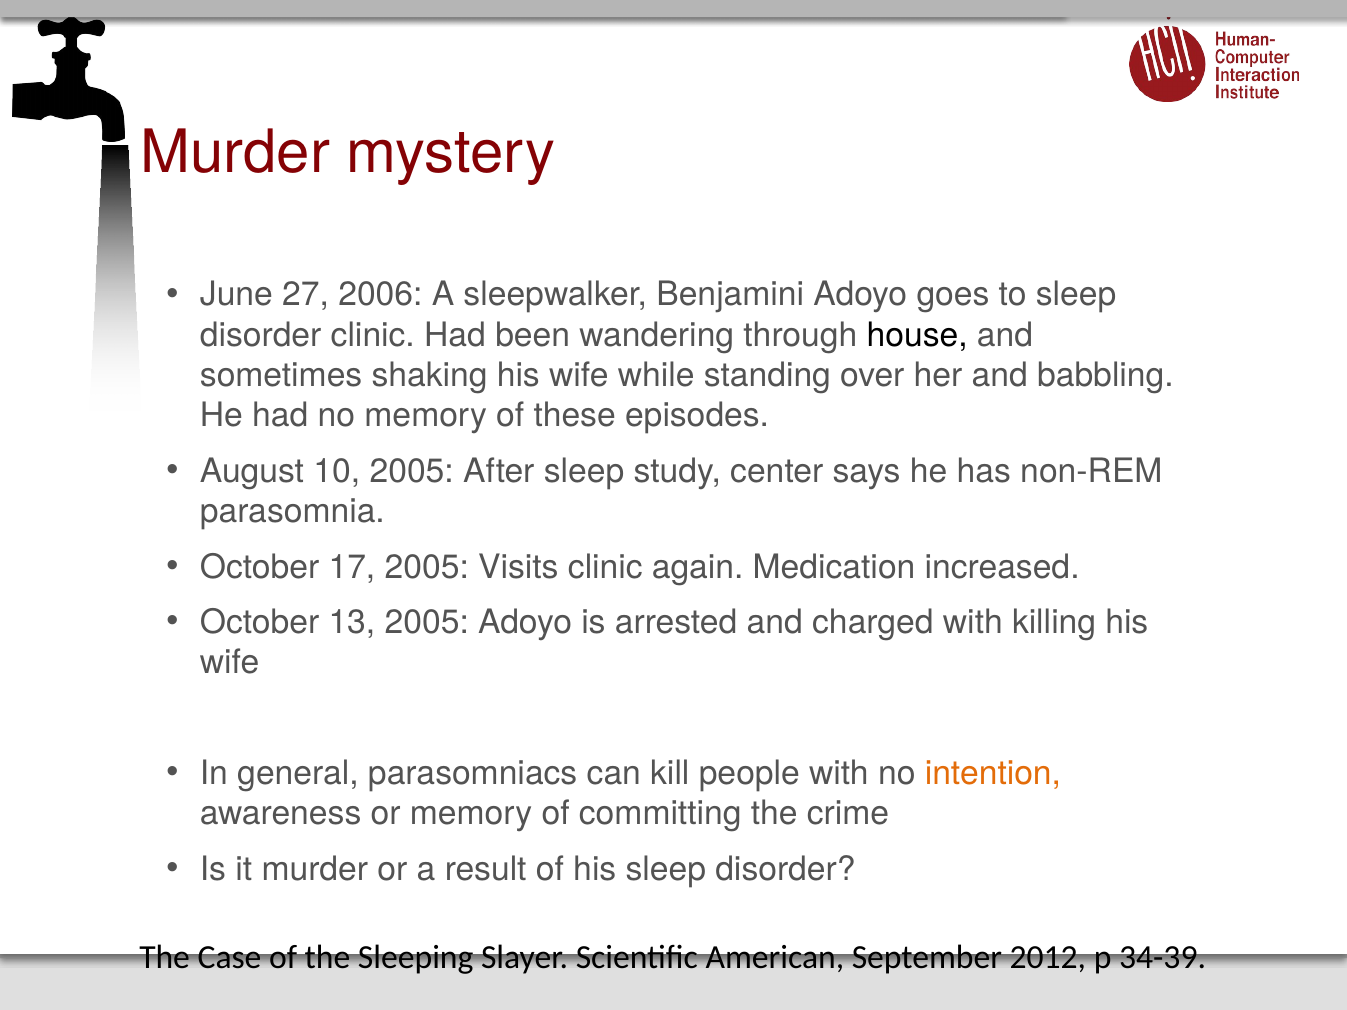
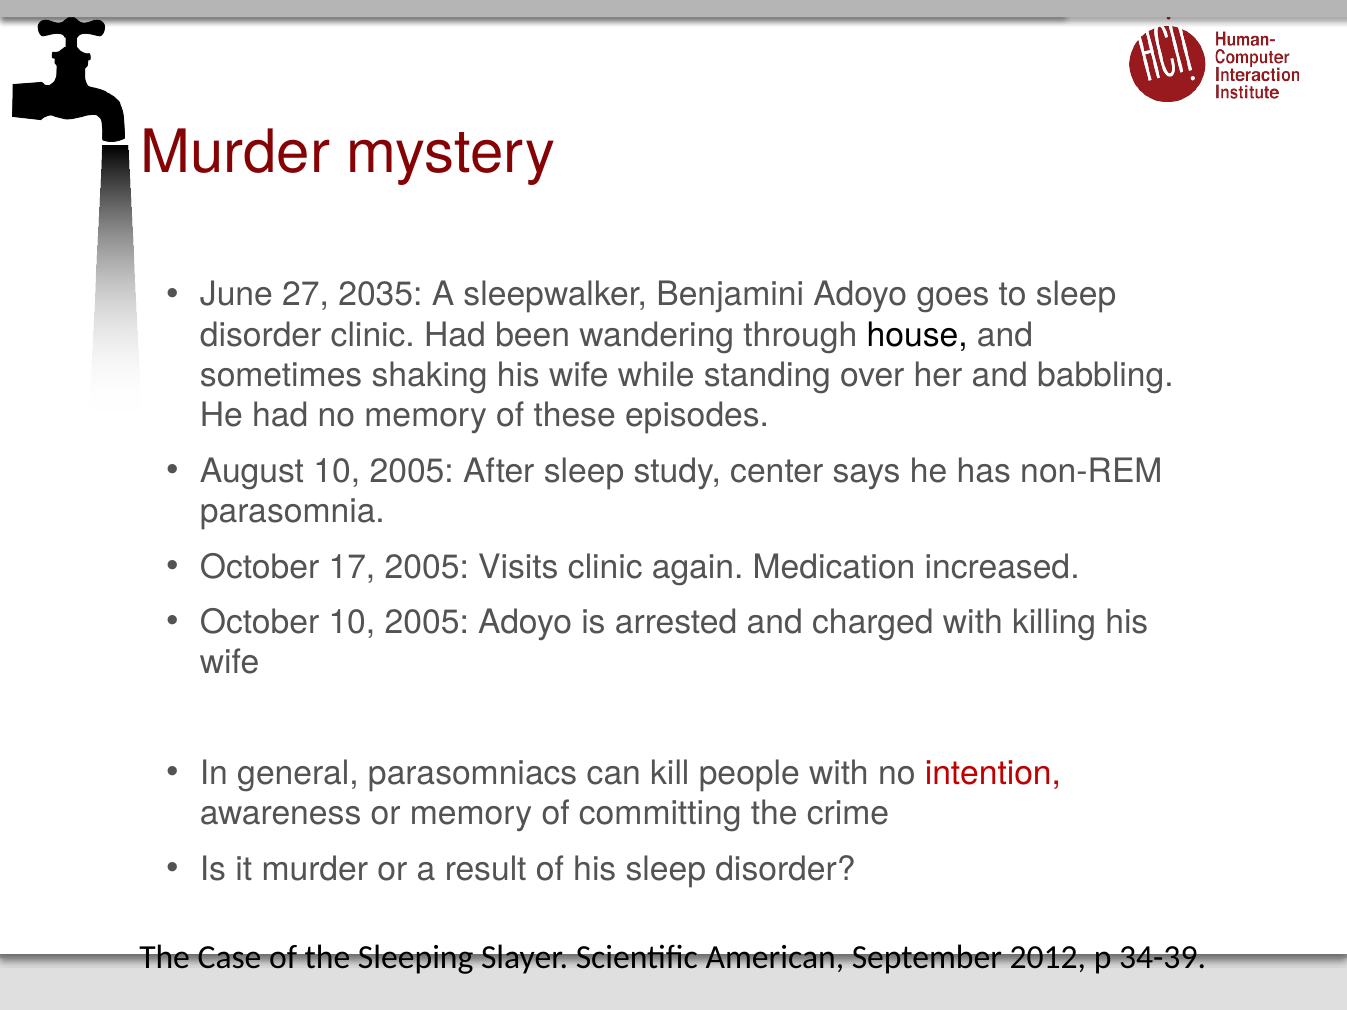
2006: 2006 -> 2035
October 13: 13 -> 10
intention colour: orange -> red
